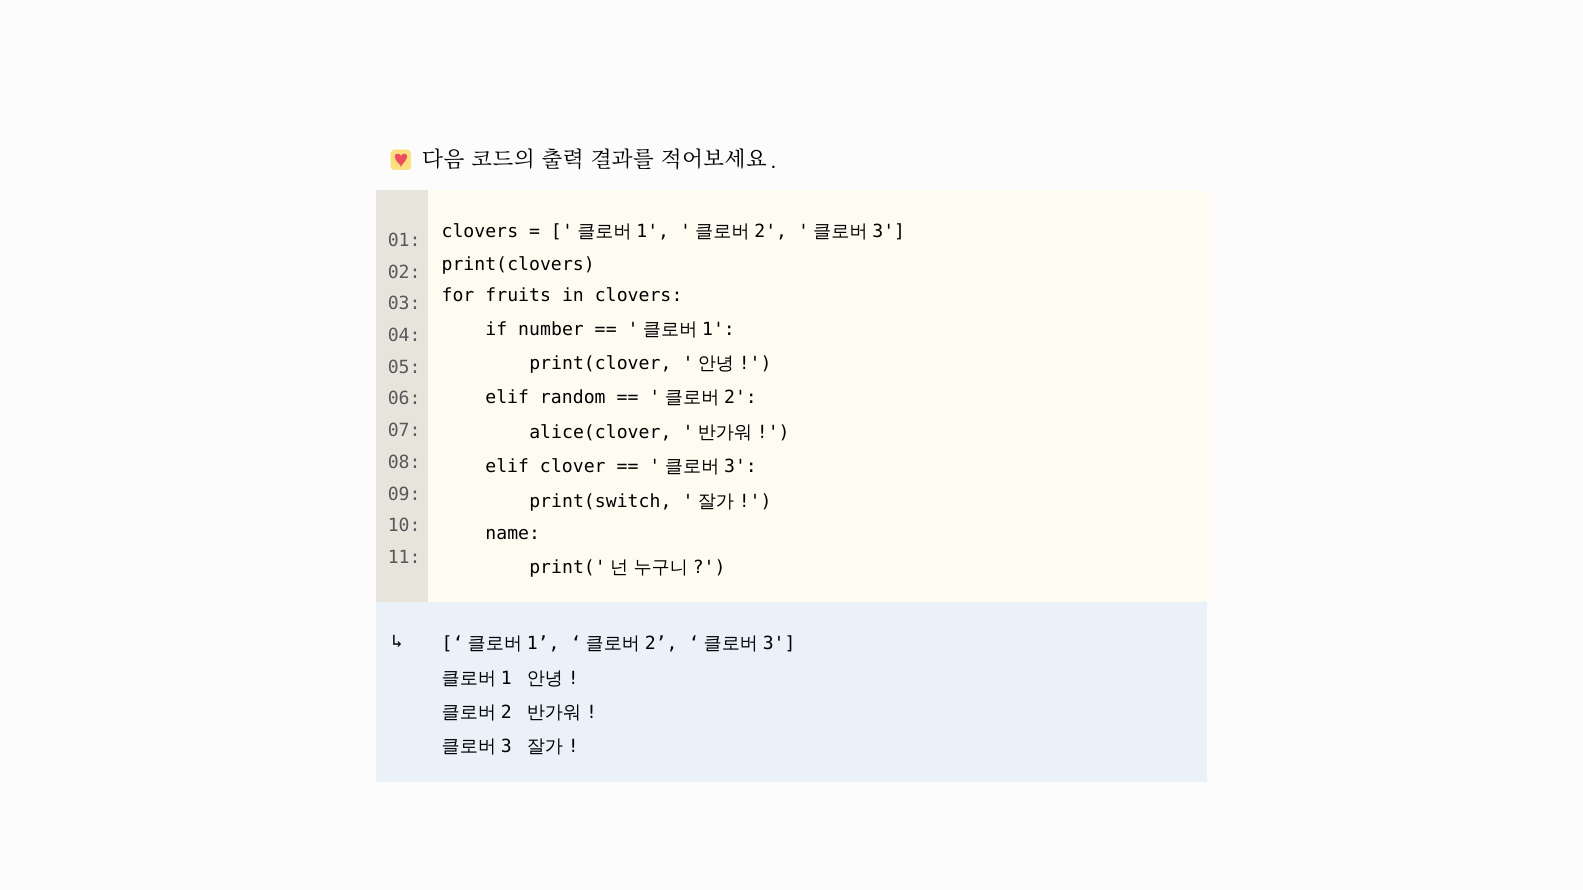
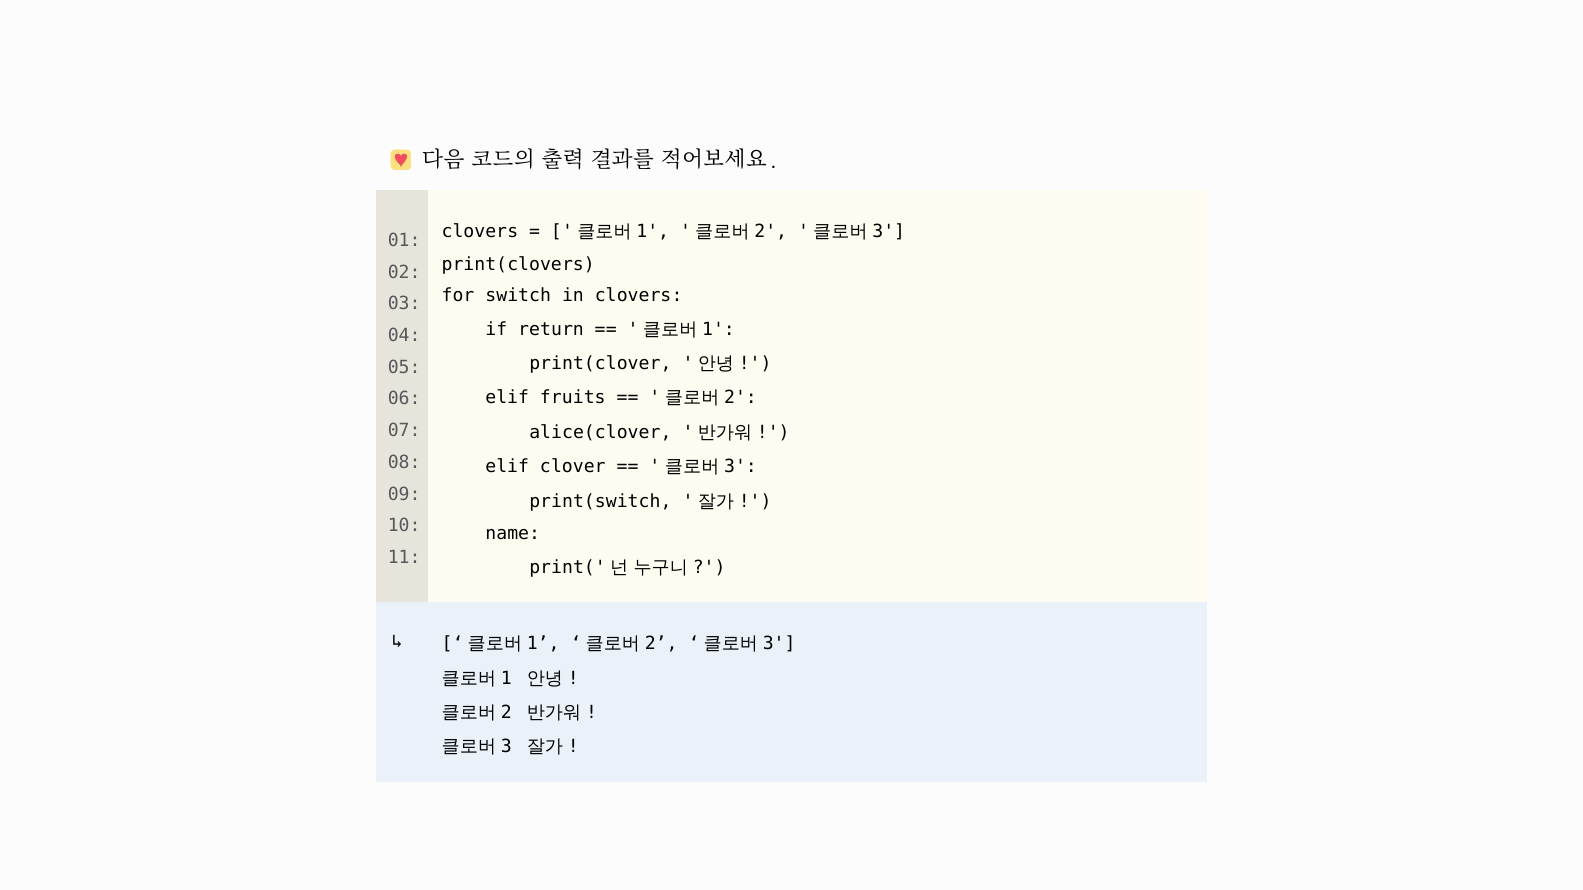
fruits: fruits -> switch
number: number -> return
random: random -> fruits
